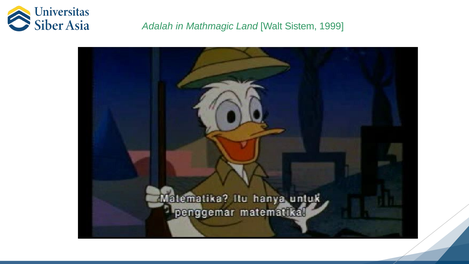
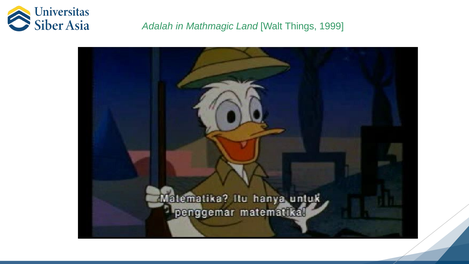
Sistem: Sistem -> Things
